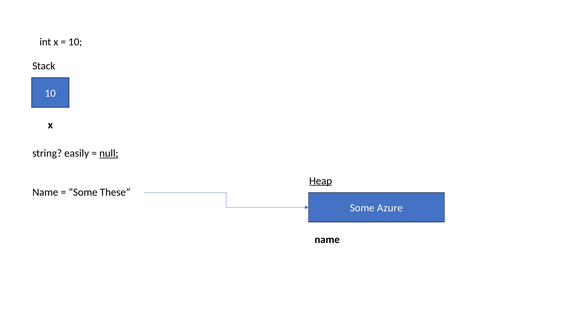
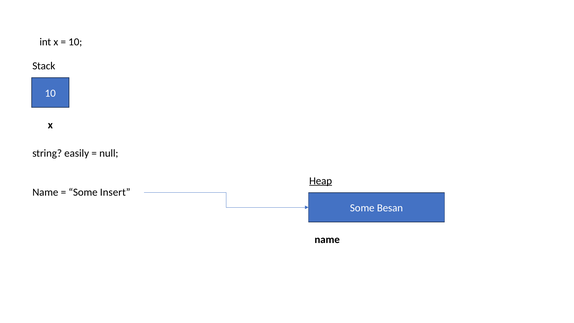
null underline: present -> none
These: These -> Insert
Azure: Azure -> Besan
